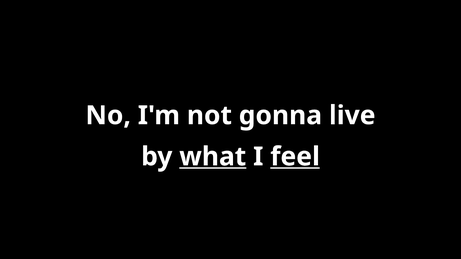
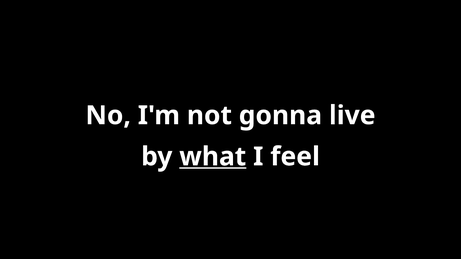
feel underline: present -> none
